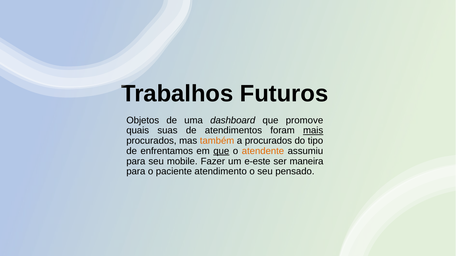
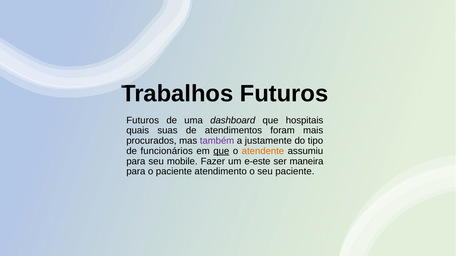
Objetos at (143, 121): Objetos -> Futuros
promove: promove -> hospitais
mais underline: present -> none
também colour: orange -> purple
a procurados: procurados -> justamente
enfrentamos: enfrentamos -> funcionários
seu pensado: pensado -> paciente
